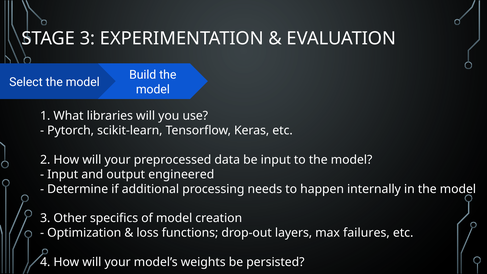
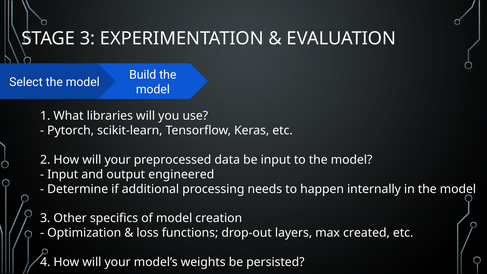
failures: failures -> created
